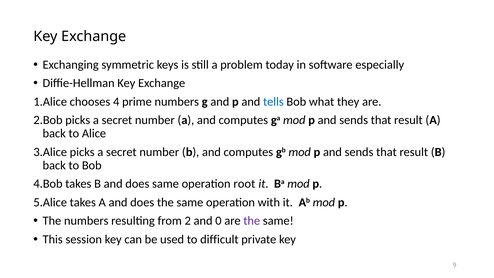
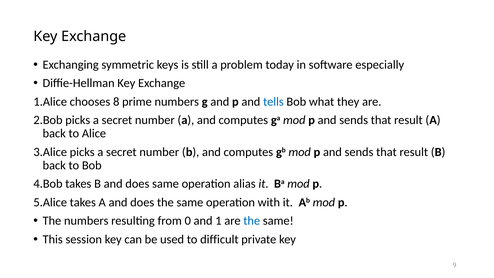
4: 4 -> 8
root: root -> alias
2: 2 -> 0
0: 0 -> 1
the at (252, 221) colour: purple -> blue
